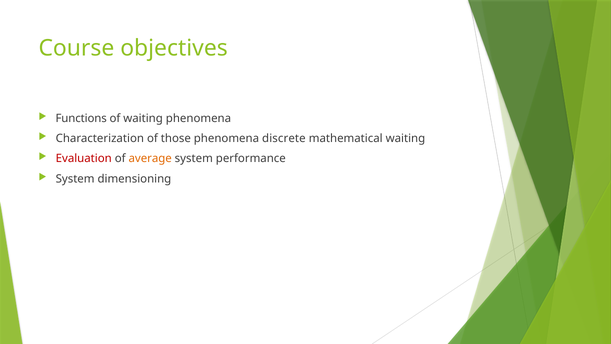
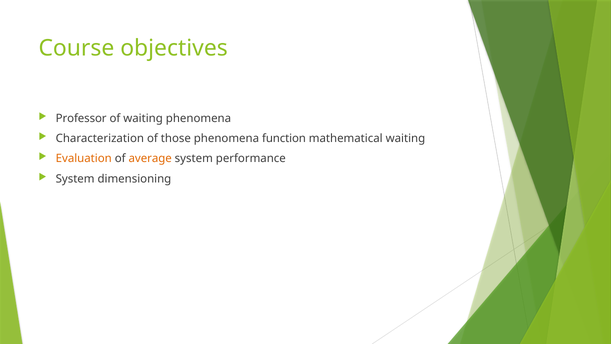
Functions: Functions -> Professor
discrete: discrete -> function
Evaluation colour: red -> orange
